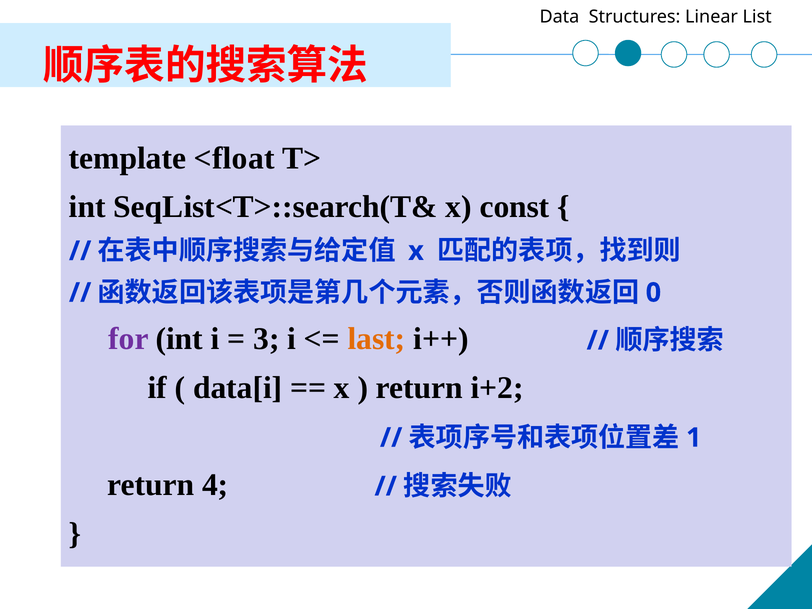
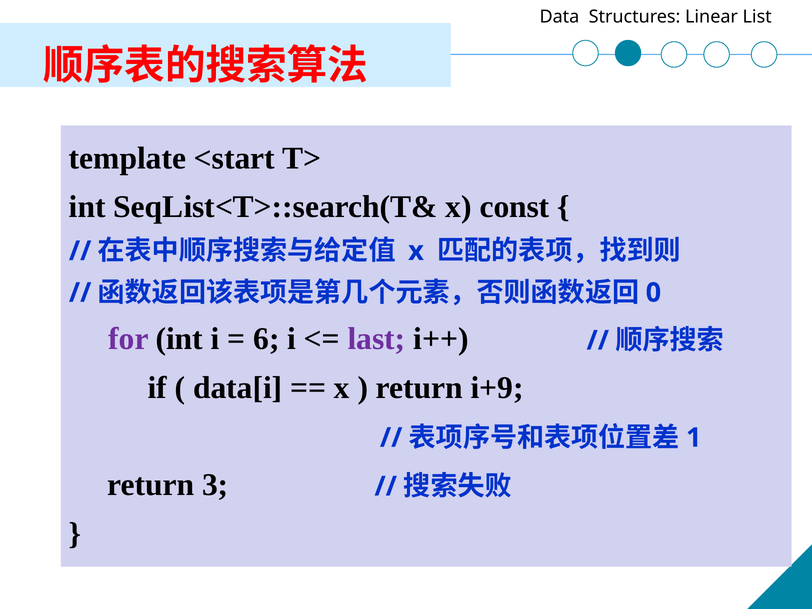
<float: <float -> <start
3: 3 -> 6
last colour: orange -> purple
i+2: i+2 -> i+9
4: 4 -> 3
